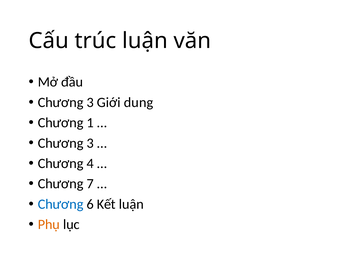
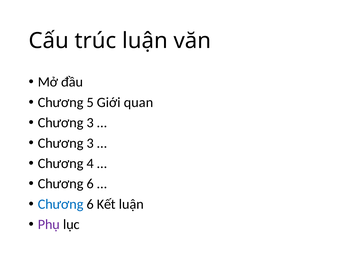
3 at (90, 102): 3 -> 5
dung: dung -> quan
1 at (90, 123): 1 -> 3
7 at (90, 184): 7 -> 6
Phụ colour: orange -> purple
